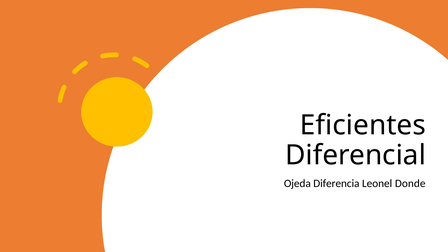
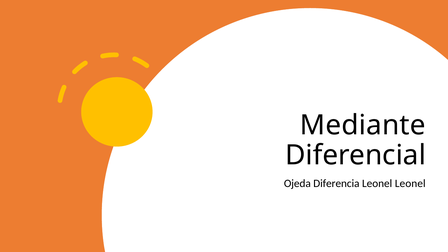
Eficientes: Eficientes -> Mediante
Leonel Donde: Donde -> Leonel
